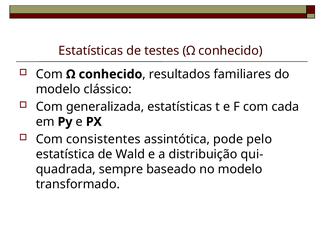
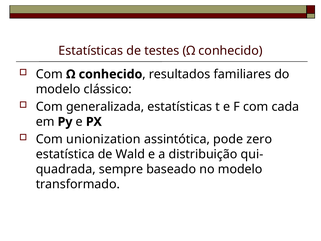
consistentes: consistentes -> unionization
pelo: pelo -> zero
